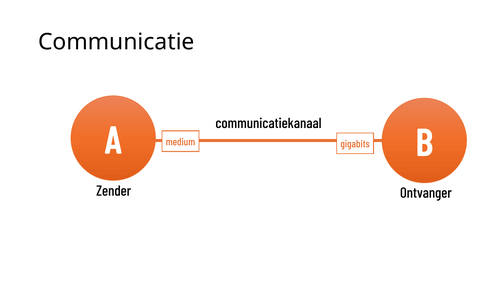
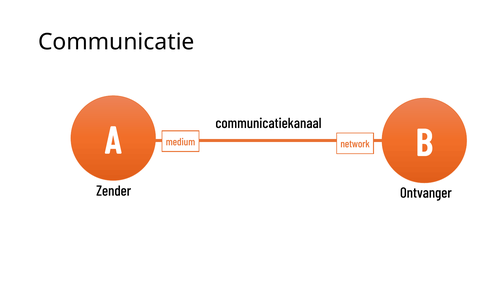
gigabits: gigabits -> network
